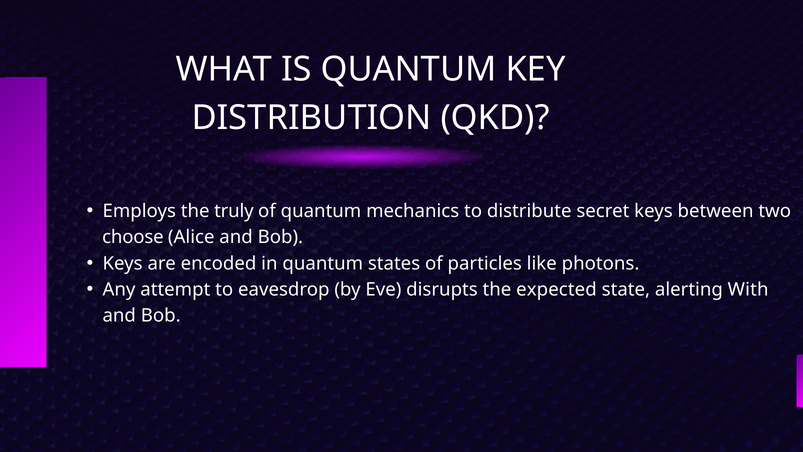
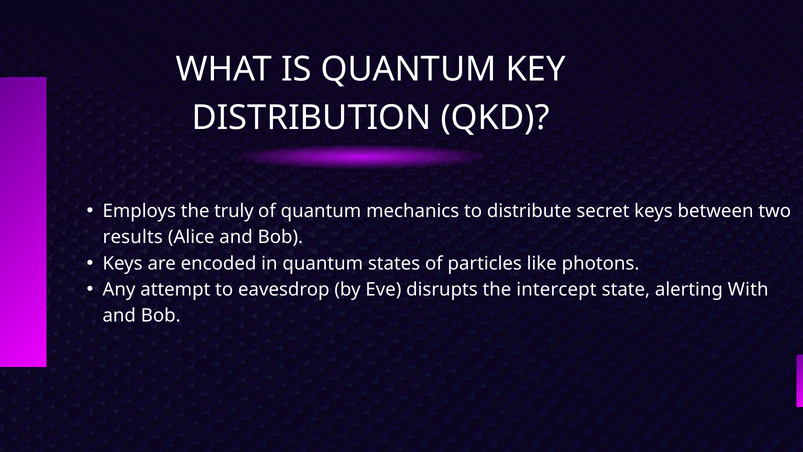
choose: choose -> results
expected: expected -> intercept
